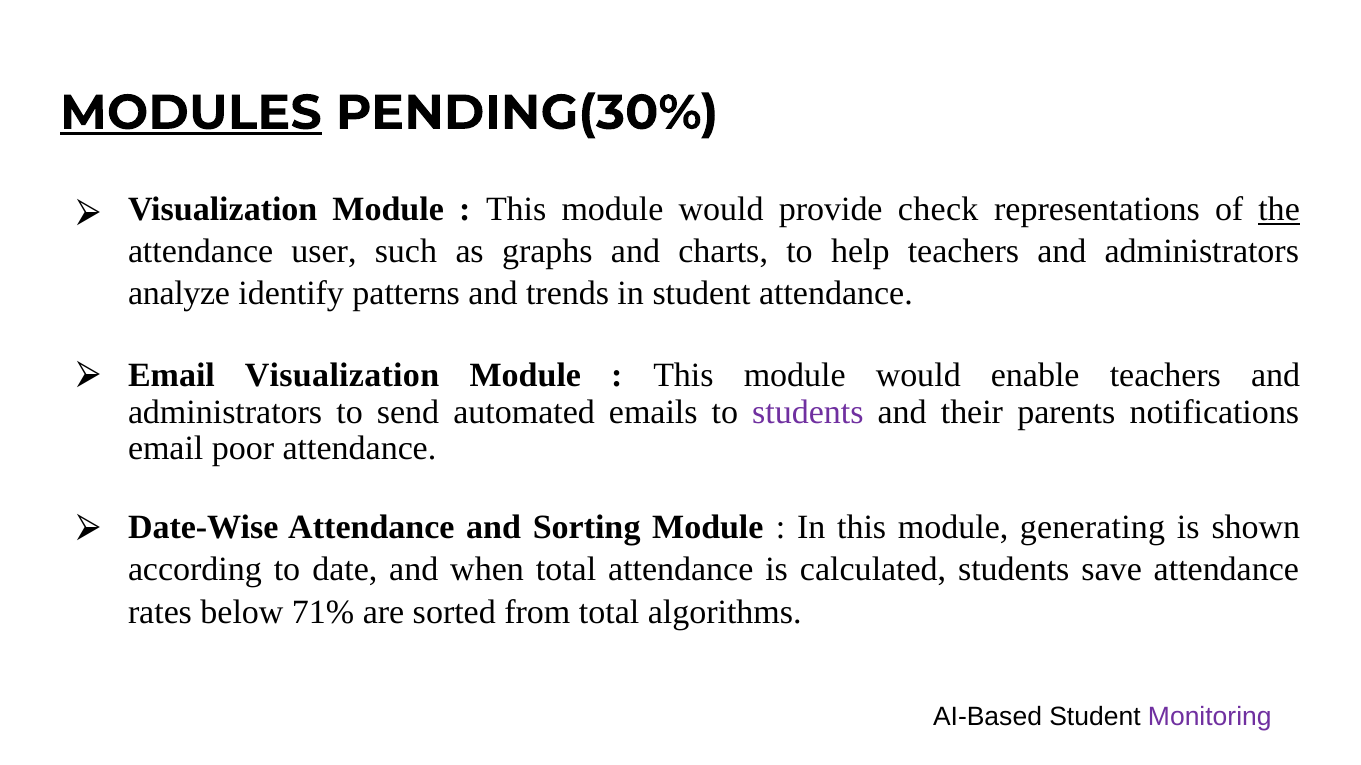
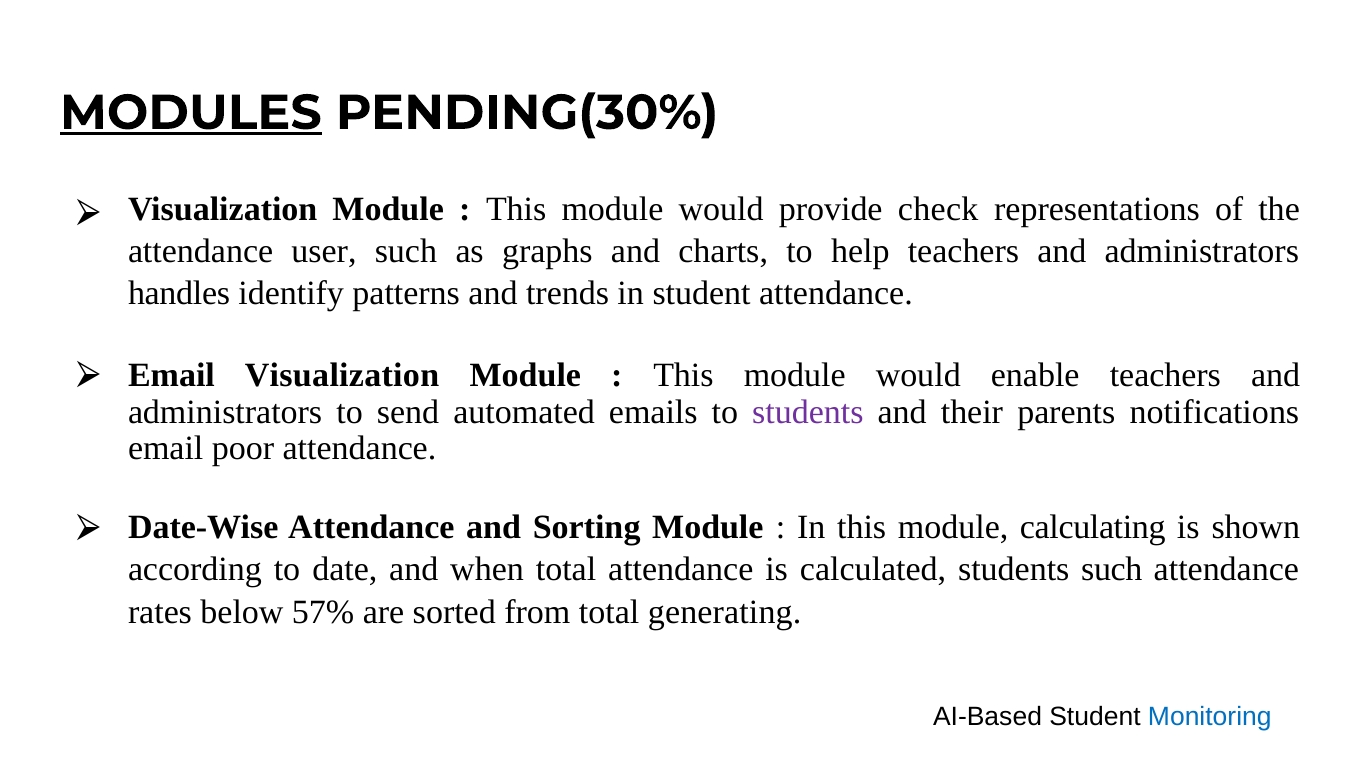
the underline: present -> none
analyze: analyze -> handles
generating: generating -> calculating
students save: save -> such
71%: 71% -> 57%
algorithms: algorithms -> generating
Monitoring colour: purple -> blue
